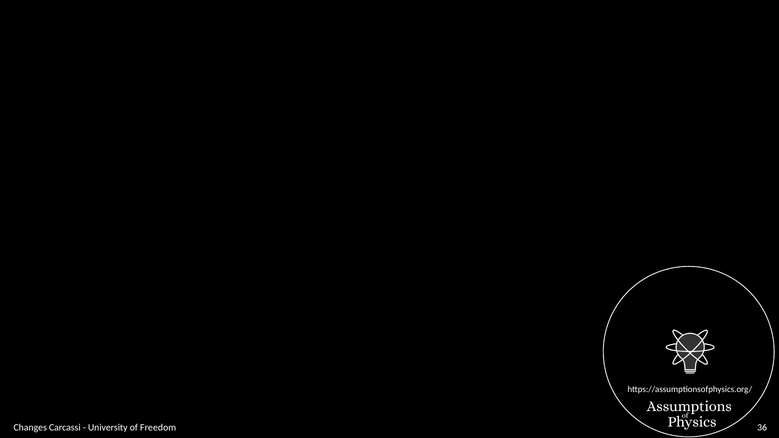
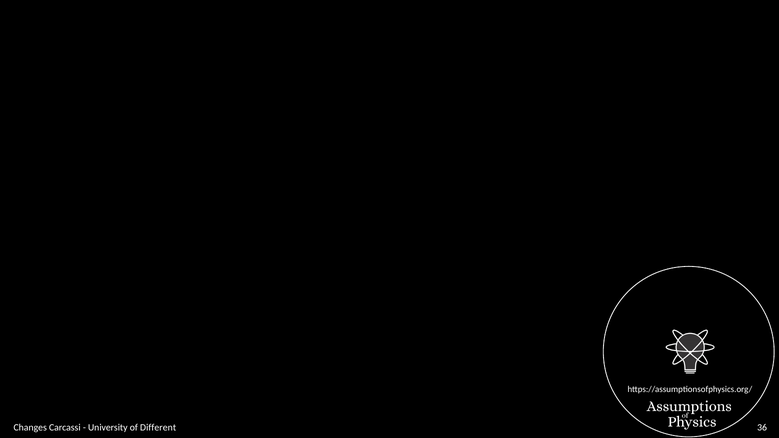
Freedom: Freedom -> Different
